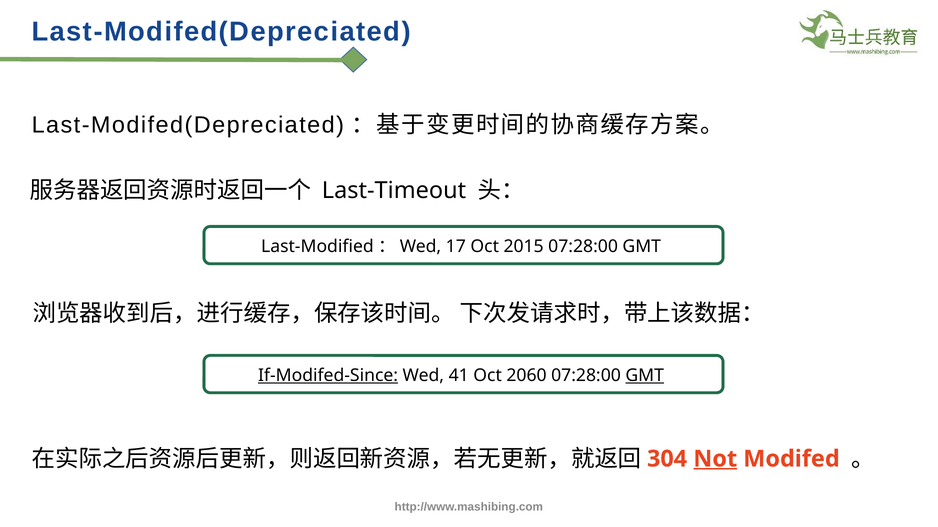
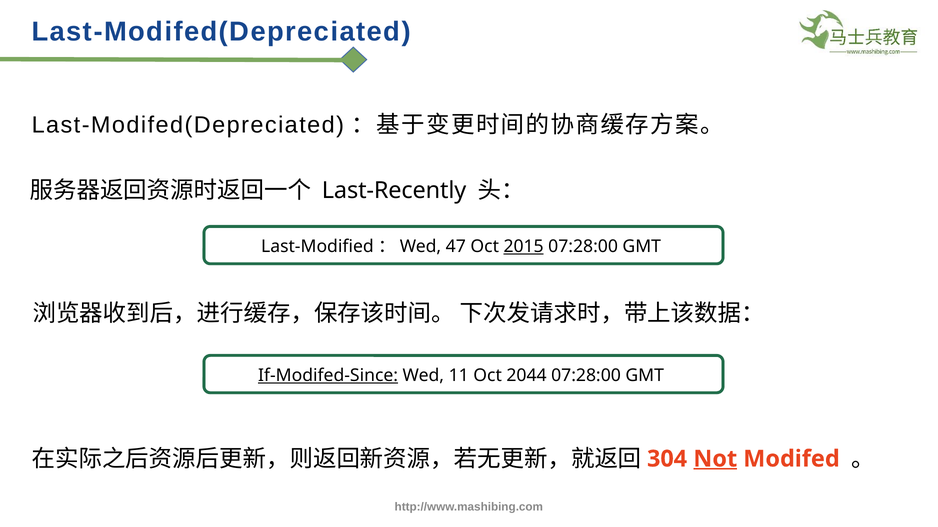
Last-Timeout: Last-Timeout -> Last-Recently
17: 17 -> 47
2015 underline: none -> present
41: 41 -> 11
2060: 2060 -> 2044
GMT at (645, 376) underline: present -> none
